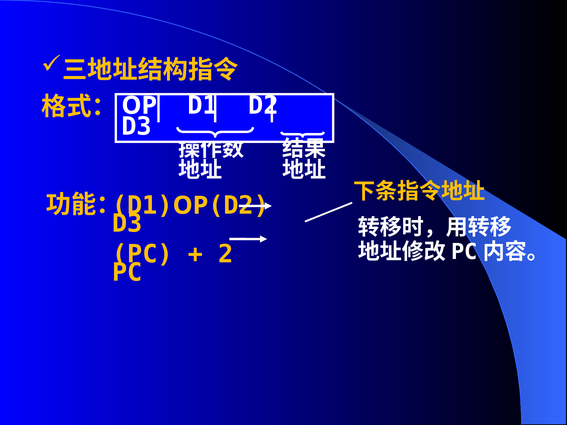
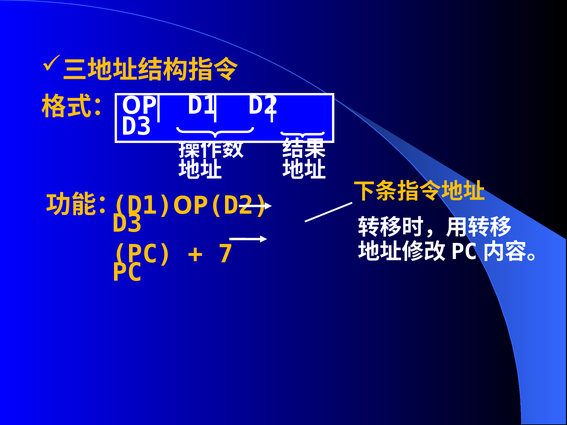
2: 2 -> 7
